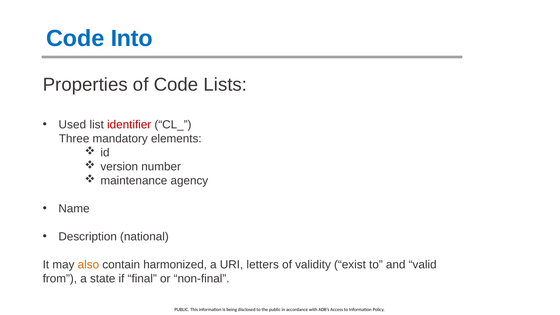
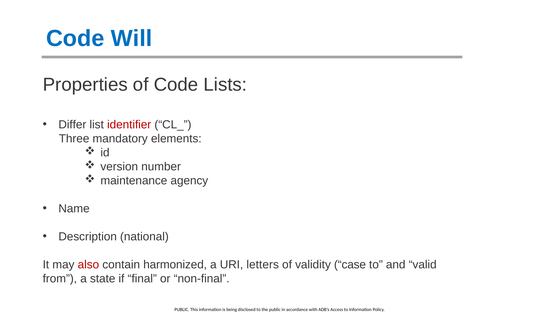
Into: Into -> Will
Used: Used -> Differ
also colour: orange -> red
exist: exist -> case
